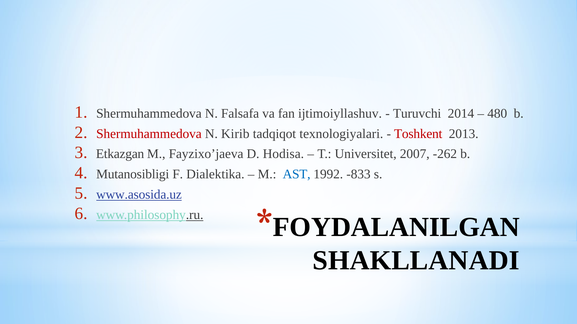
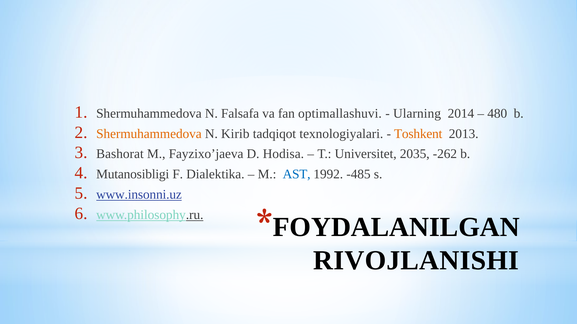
ijtimоiyllаshuv: ijtimоiyllаshuv -> оptimаllаshuvi
Turuvchi: Turuvchi -> Ularning
Shеrmuhаmmеdоvа at (149, 134) colour: red -> orange
Toshkent colour: red -> orange
Еtkаzgаn: Еtkаzgаn -> Bаshоrаt
2007: 2007 -> 2035
-833: -833 -> -485
www.asosida.uz: www.asosida.uz -> www.insоnni.uz
SHAKLLANADI: SHAKLLANADI -> RIVOJLANISHI
